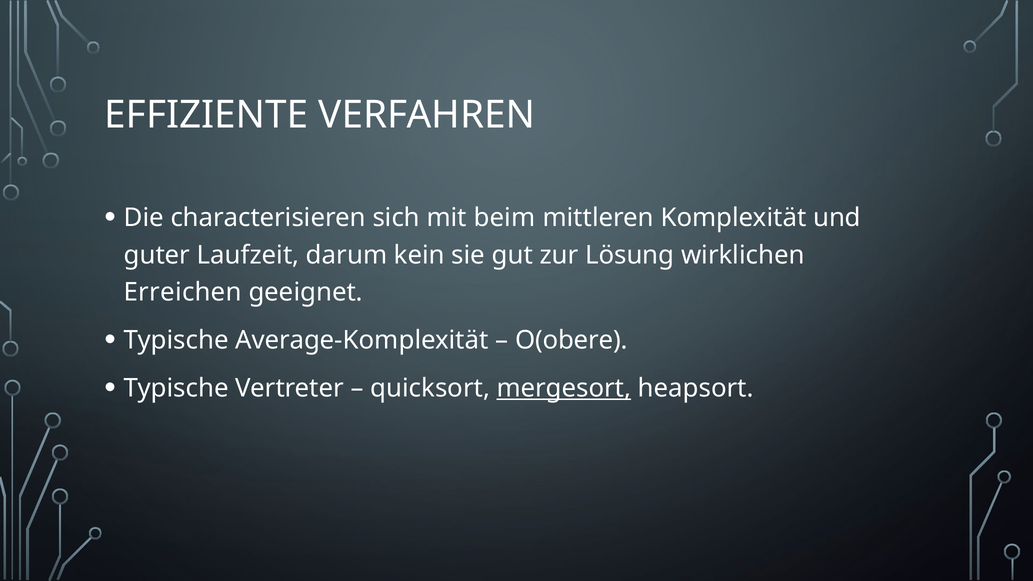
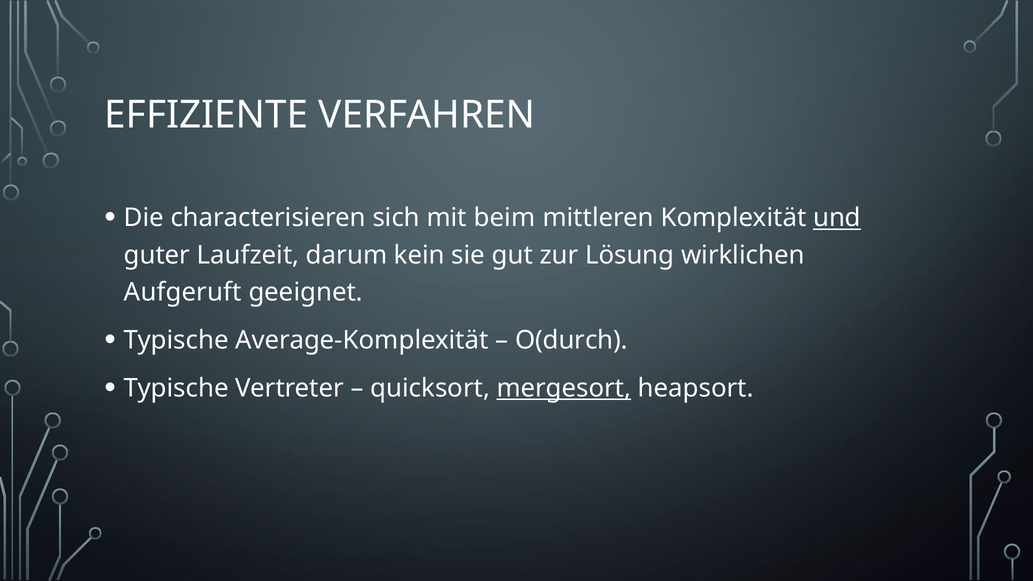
und underline: none -> present
Erreichen: Erreichen -> Aufgeruft
O(obere: O(obere -> O(durch
